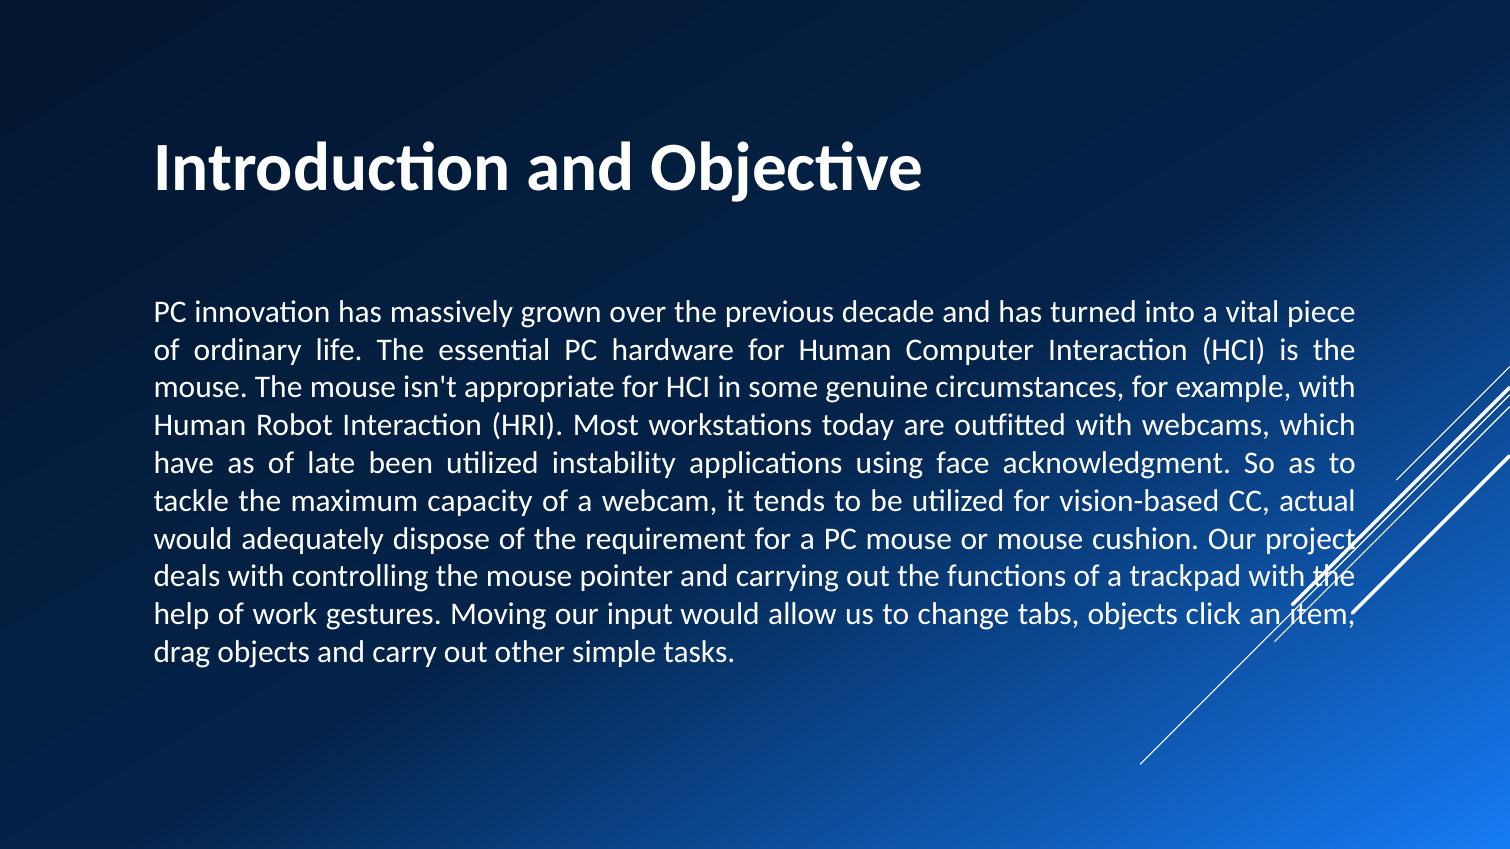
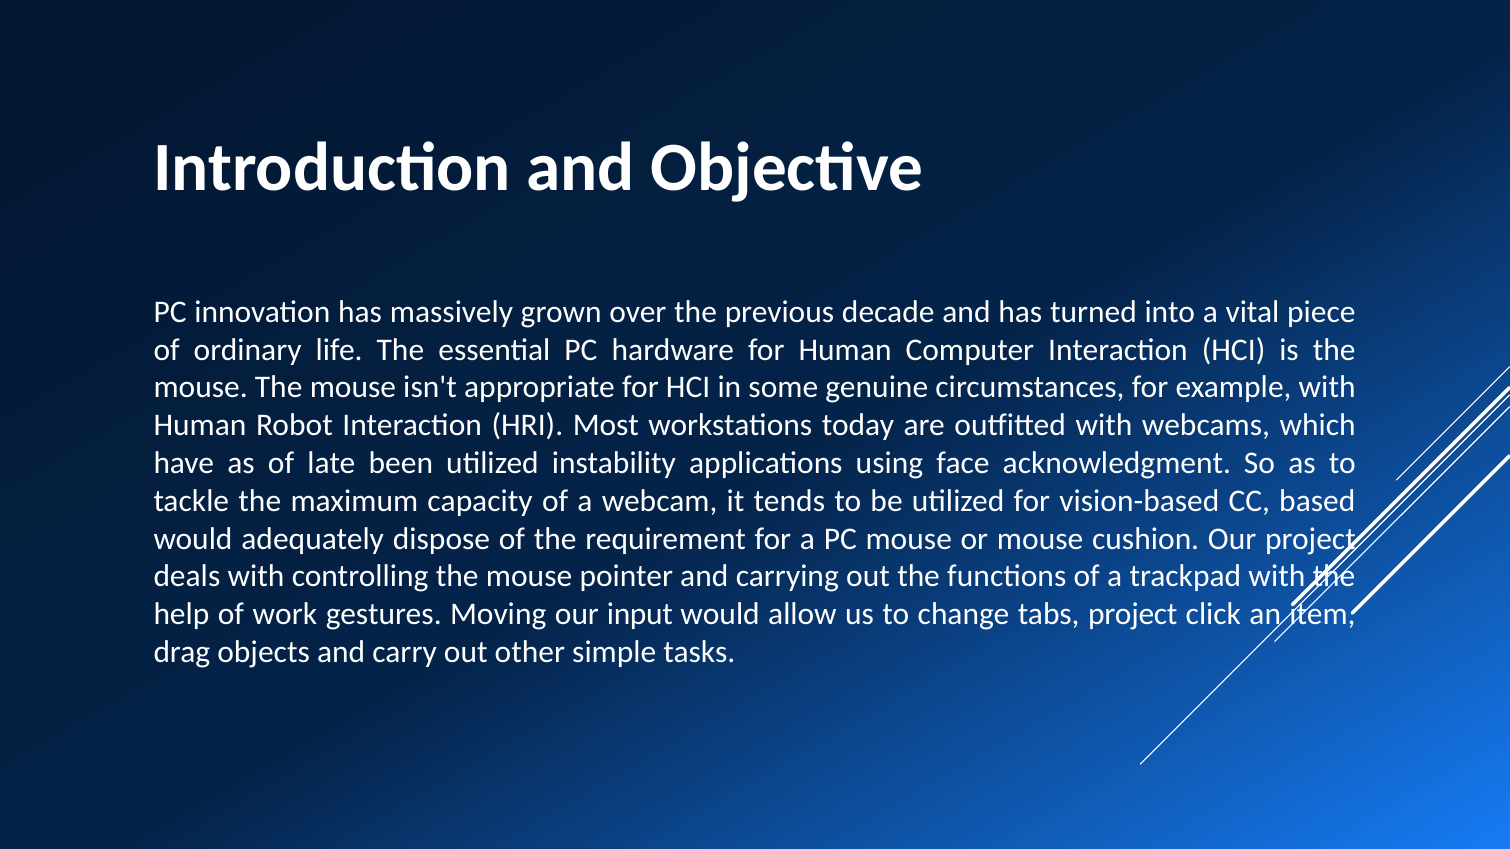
actual: actual -> based
tabs objects: objects -> project
